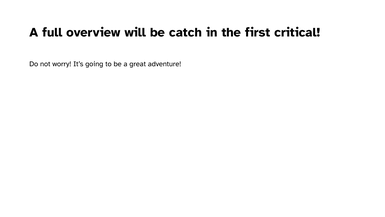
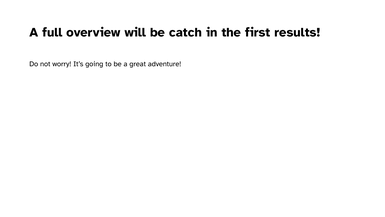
critical: critical -> results
